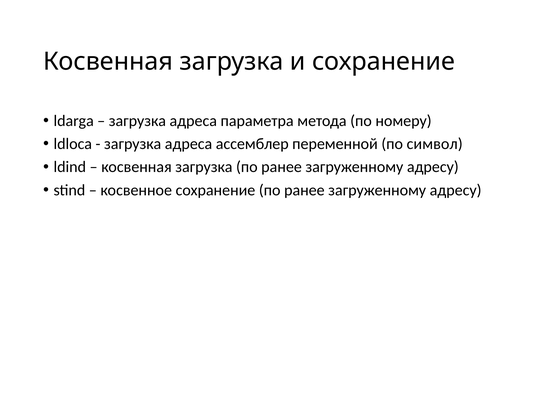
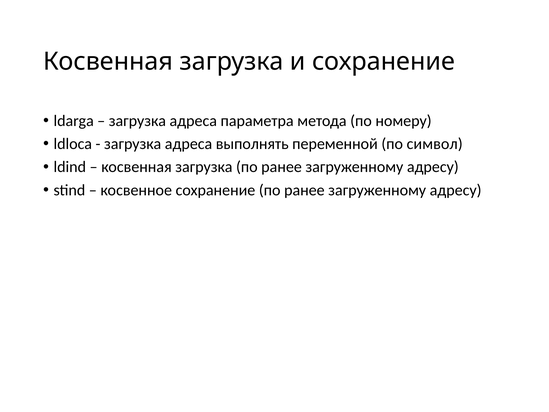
ассемблер: ассемблер -> выполнять
